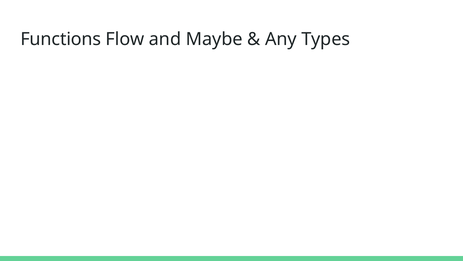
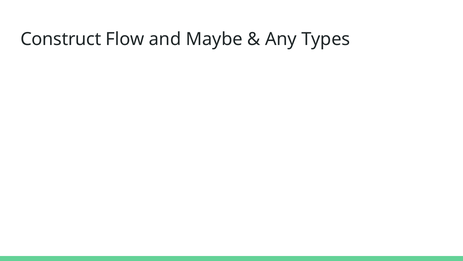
Functions: Functions -> Construct
